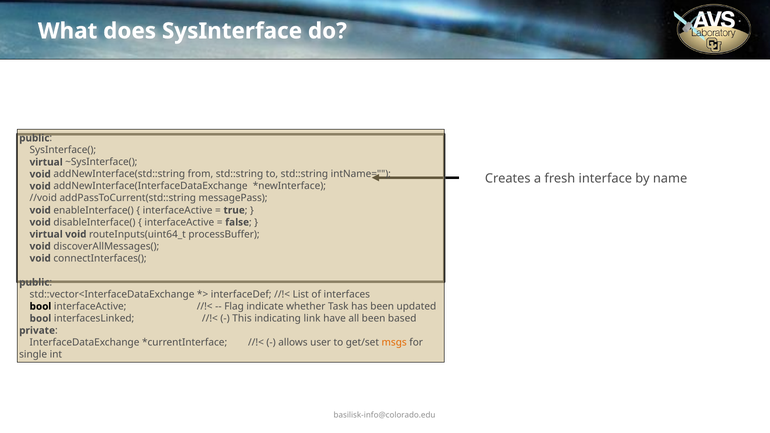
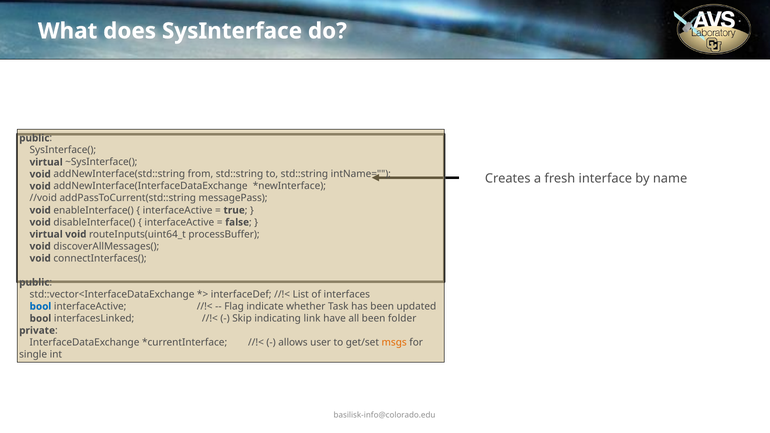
bool at (41, 306) colour: black -> blue
This: This -> Skip
based: based -> folder
